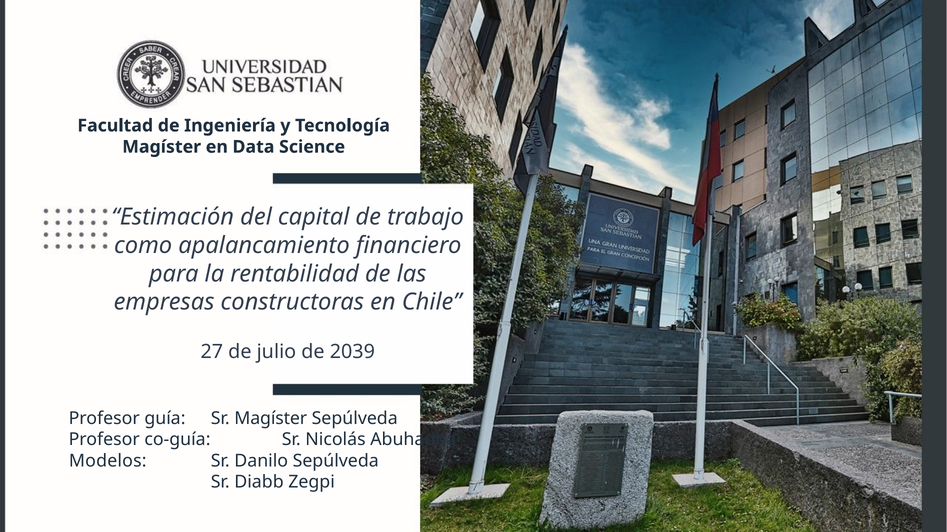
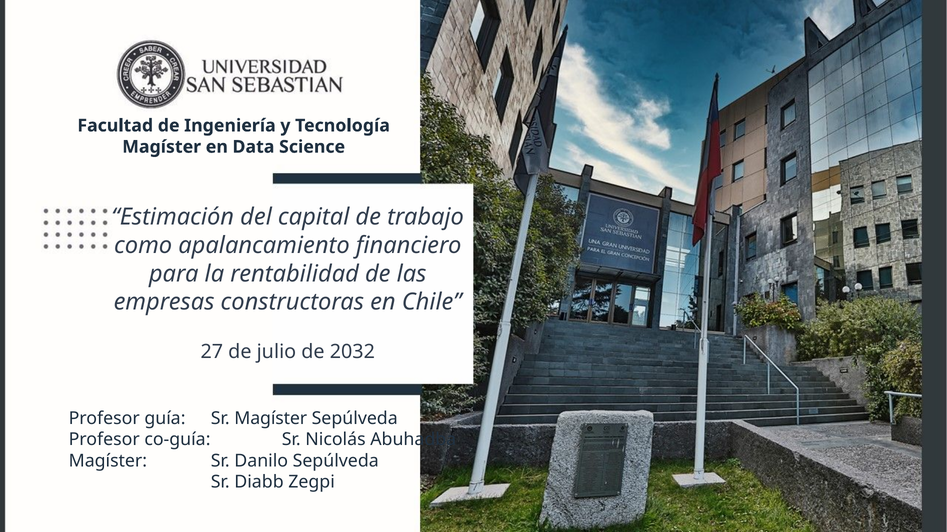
2039: 2039 -> 2032
Modelos at (108, 461): Modelos -> Magíster
